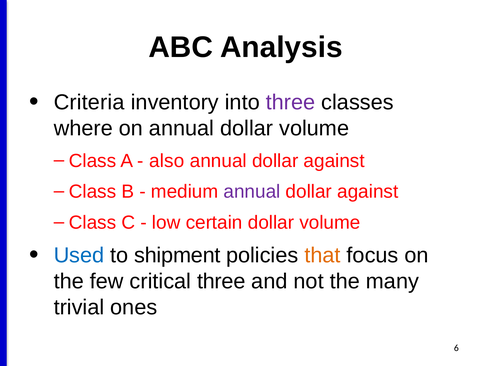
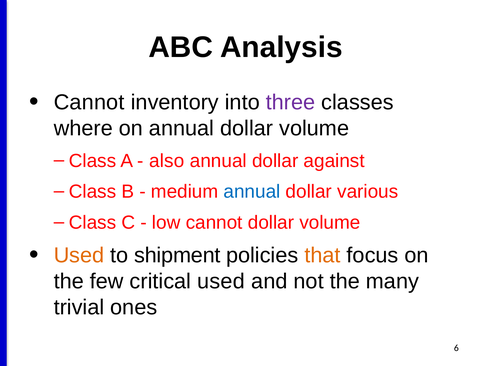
Criteria at (89, 102): Criteria -> Cannot
annual at (252, 192) colour: purple -> blue
against at (368, 192): against -> various
low certain: certain -> cannot
Used at (79, 255) colour: blue -> orange
critical three: three -> used
